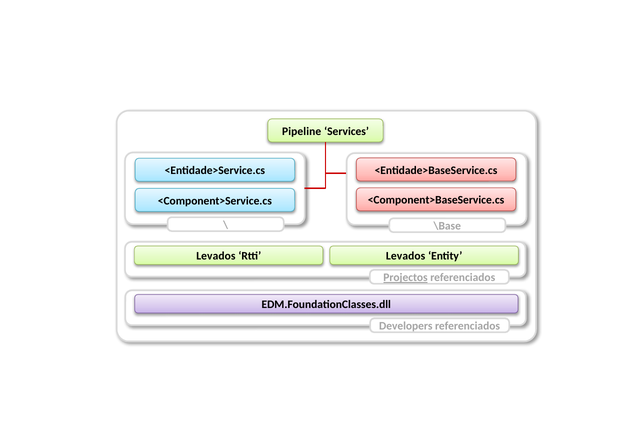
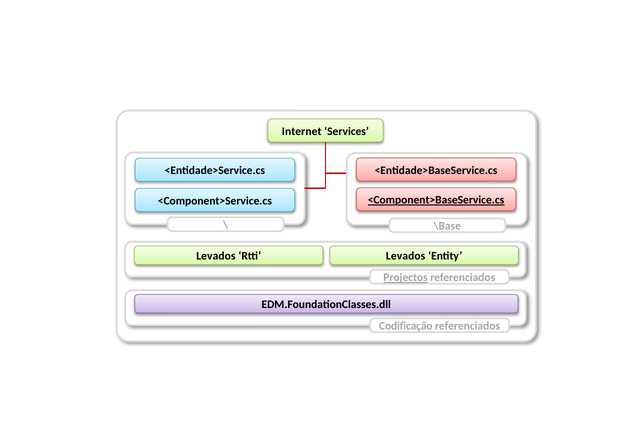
Pipeline: Pipeline -> Internet
<Component>BaseService.cs underline: none -> present
Developers: Developers -> Codificação
